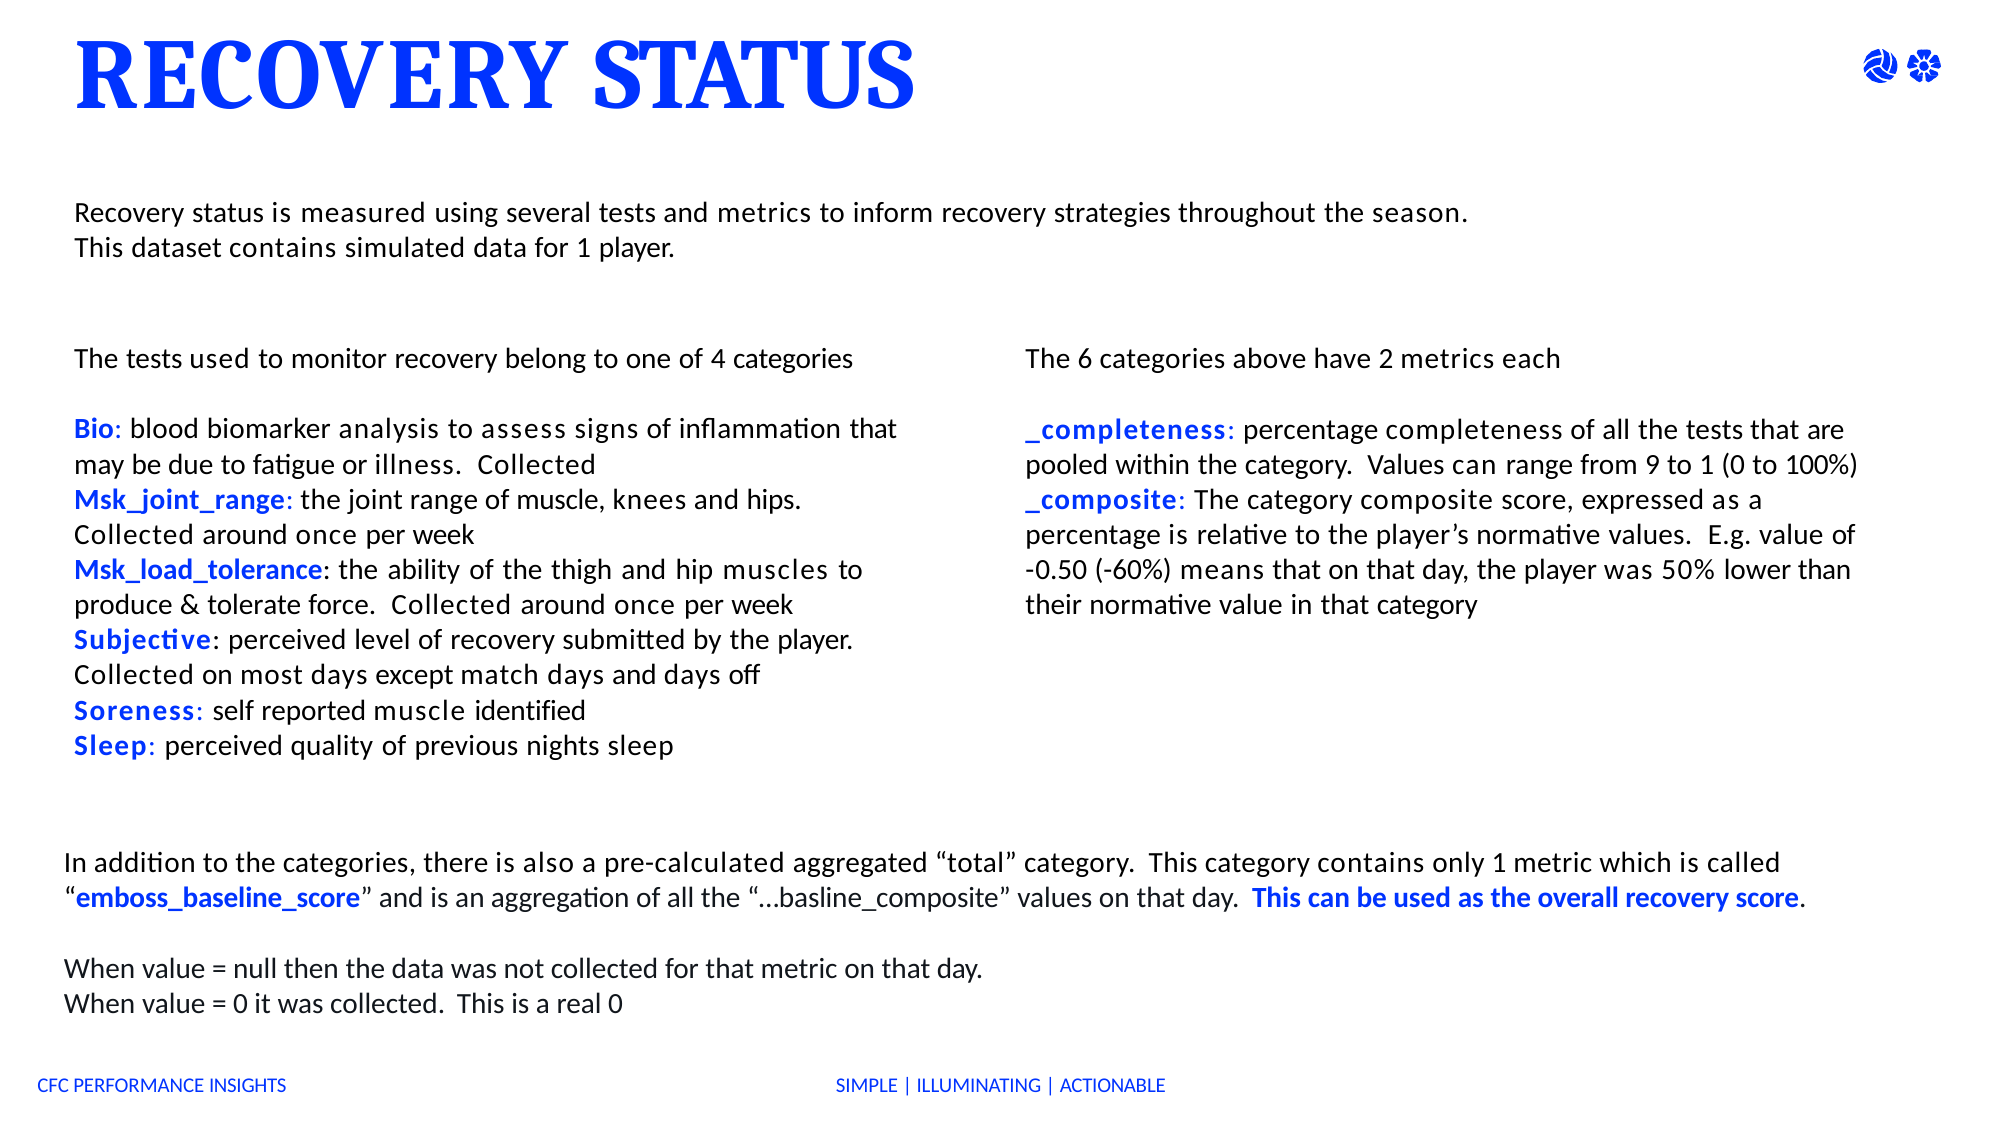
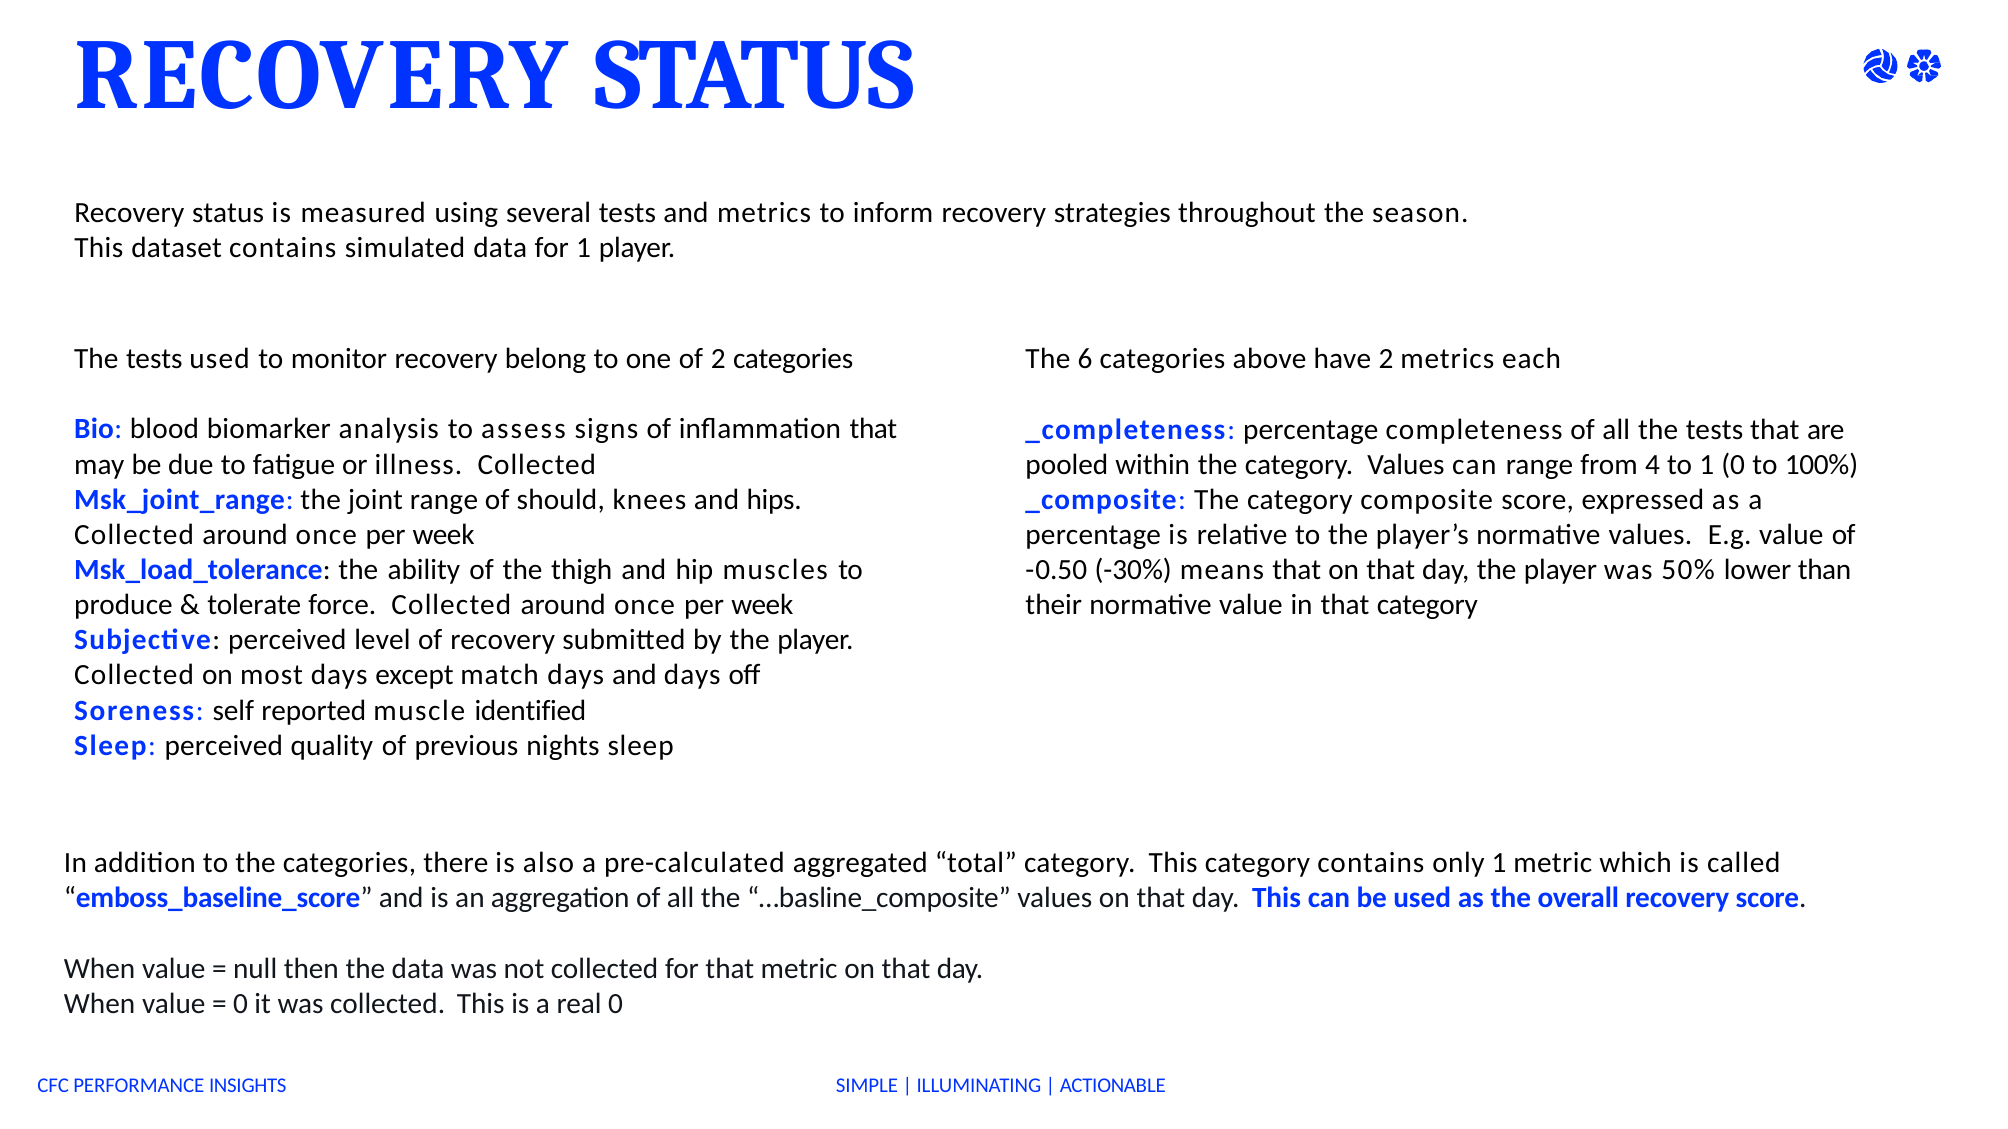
of 4: 4 -> 2
9: 9 -> 4
of muscle: muscle -> should
-60%: -60% -> -30%
